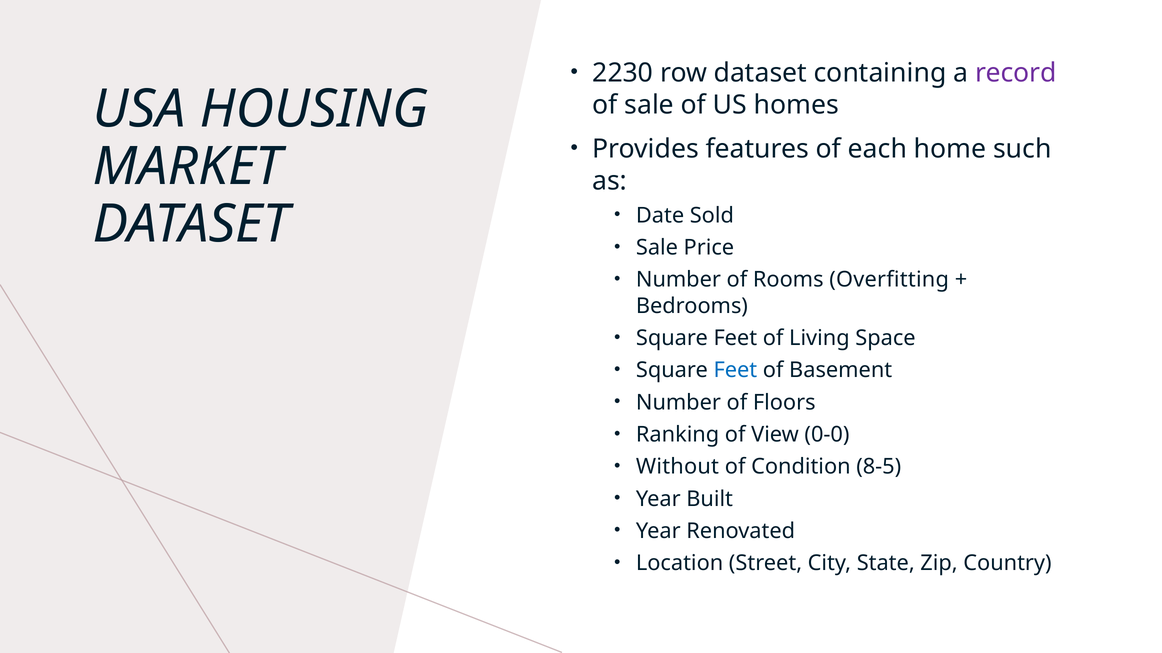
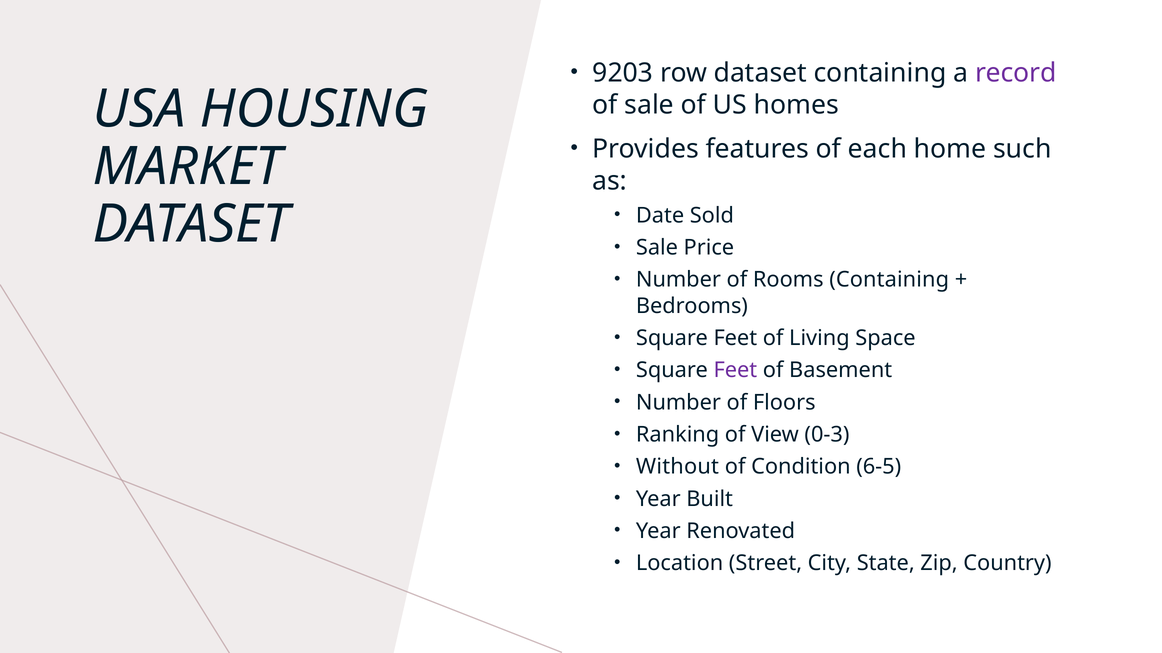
2230: 2230 -> 9203
Rooms Overfitting: Overfitting -> Containing
Feet at (735, 371) colour: blue -> purple
0-0: 0-0 -> 0-3
8-5: 8-5 -> 6-5
